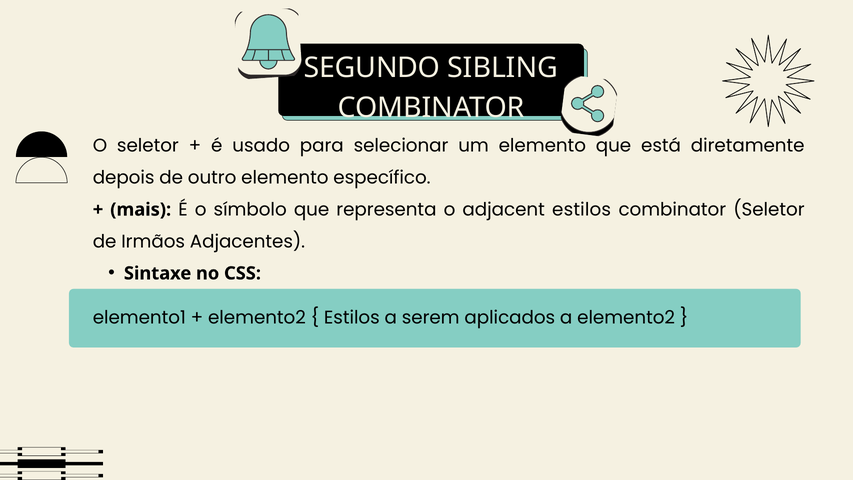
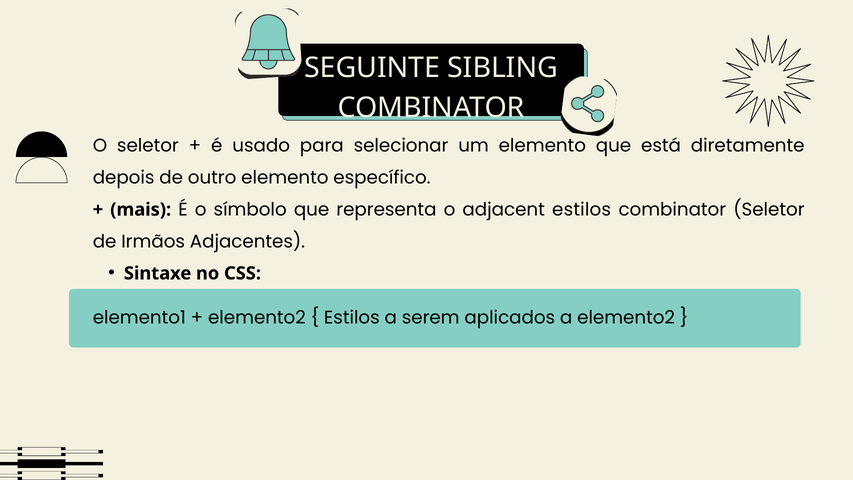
SEGUNDO: SEGUNDO -> SEGUINTE
